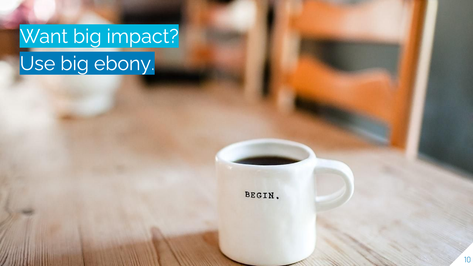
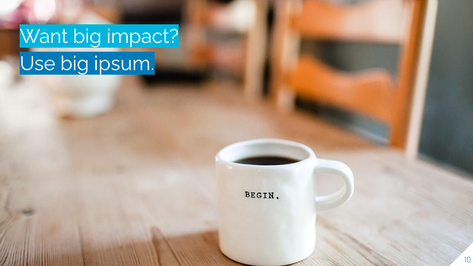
ebony: ebony -> ipsum
